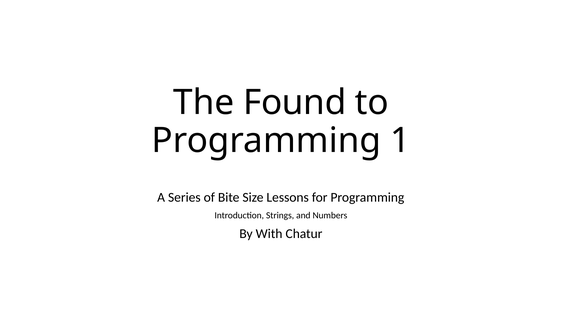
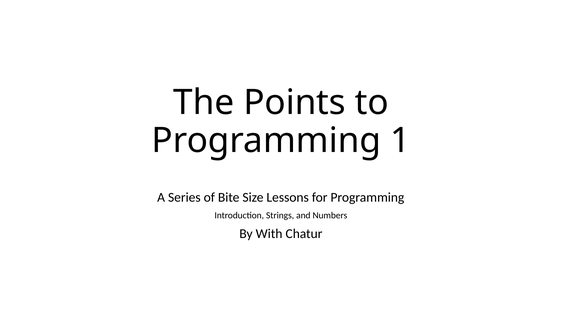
Found: Found -> Points
